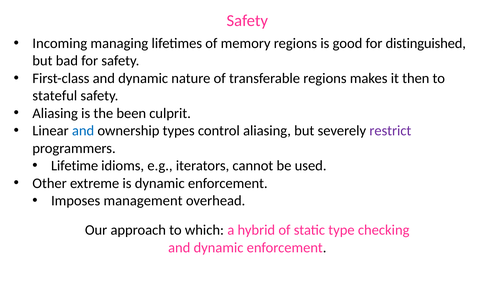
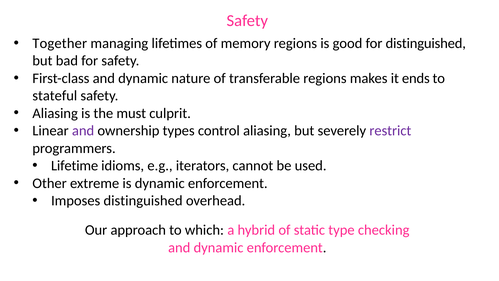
Incoming: Incoming -> Together
then: then -> ends
been: been -> must
and at (83, 131) colour: blue -> purple
Imposes management: management -> distinguished
